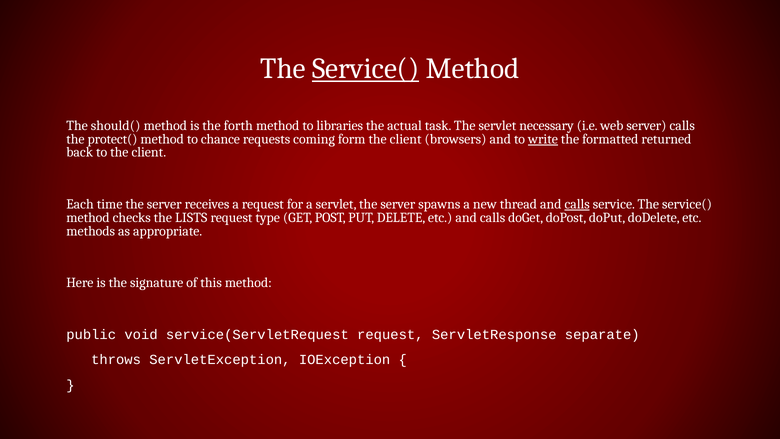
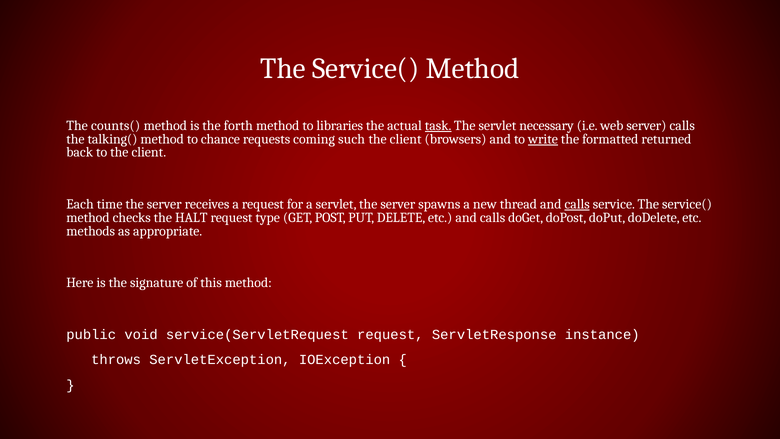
Service( at (366, 69) underline: present -> none
should(: should( -> counts(
task underline: none -> present
protect(: protect( -> talking(
form: form -> such
LISTS: LISTS -> HALT
separate: separate -> instance
